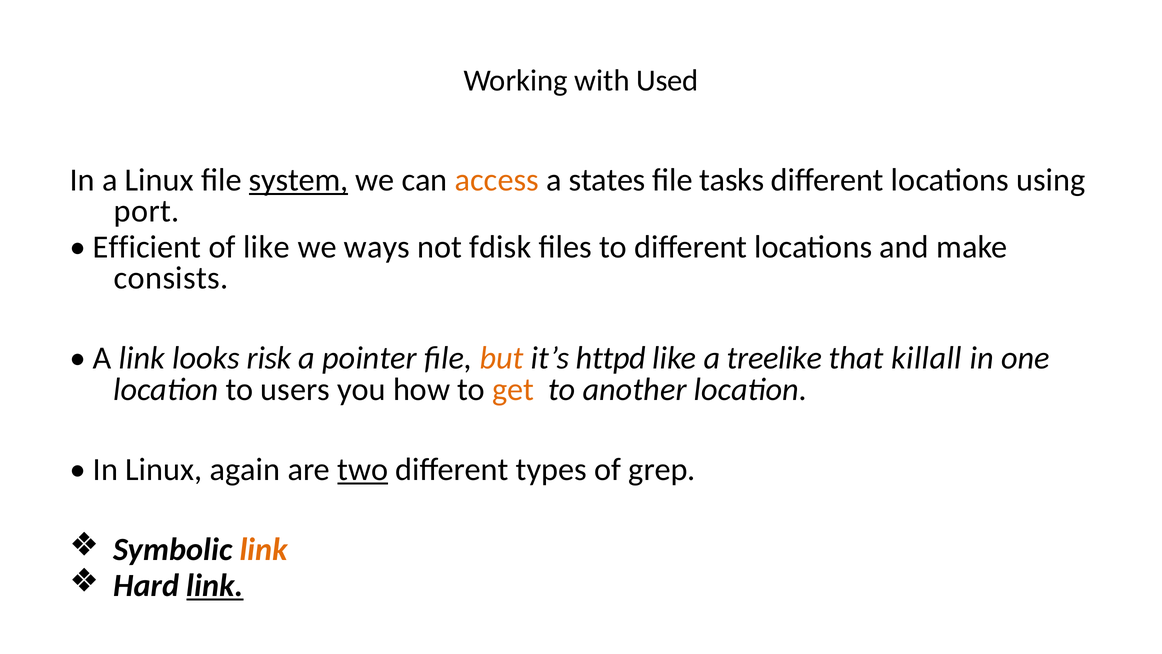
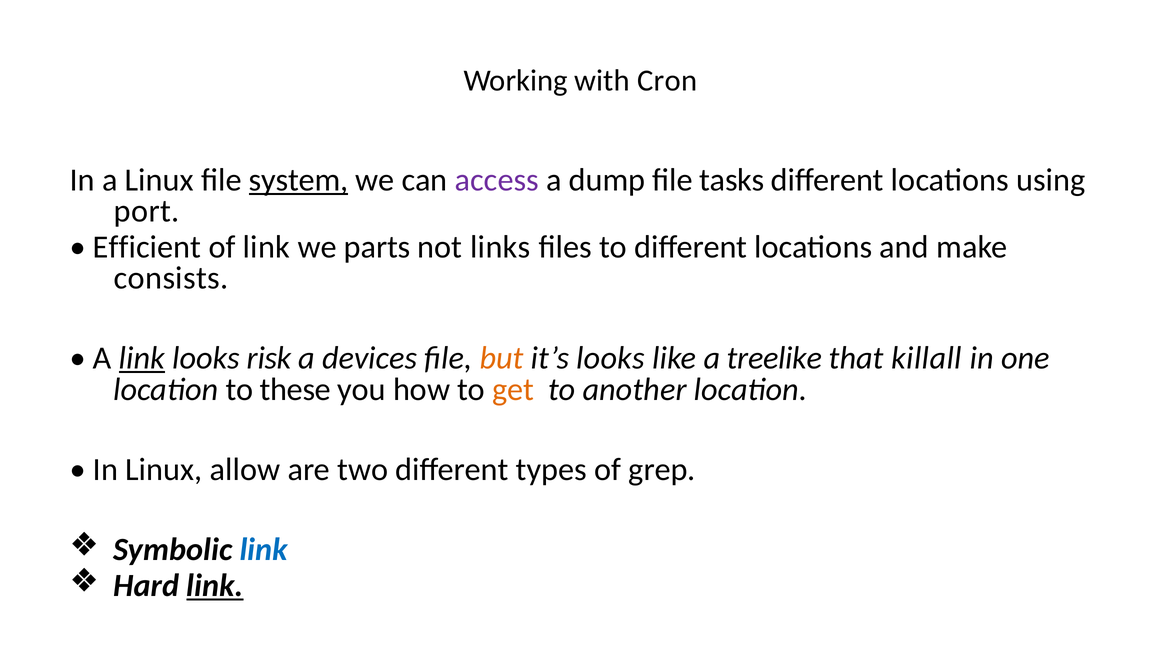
Used: Used -> Cron
access colour: orange -> purple
states: states -> dump
of like: like -> link
ways: ways -> parts
fdisk: fdisk -> links
link at (142, 358) underline: none -> present
pointer: pointer -> devices
it’s httpd: httpd -> looks
users: users -> these
again: again -> allow
two underline: present -> none
link at (264, 549) colour: orange -> blue
